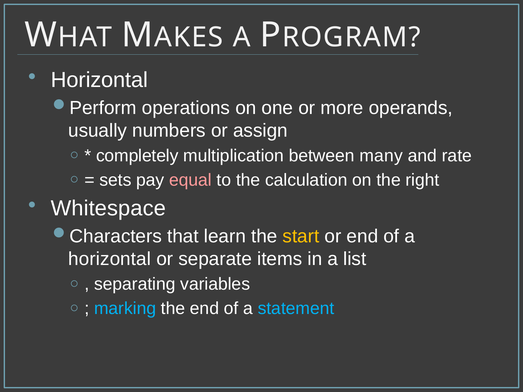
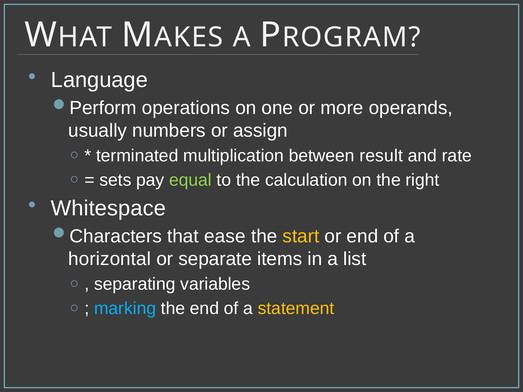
Horizontal at (99, 80): Horizontal -> Language
completely: completely -> terminated
many: many -> result
equal colour: pink -> light green
learn: learn -> ease
statement colour: light blue -> yellow
